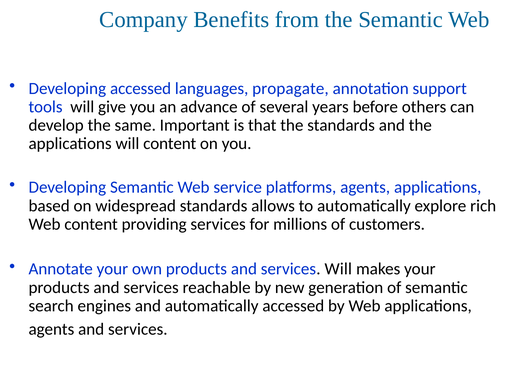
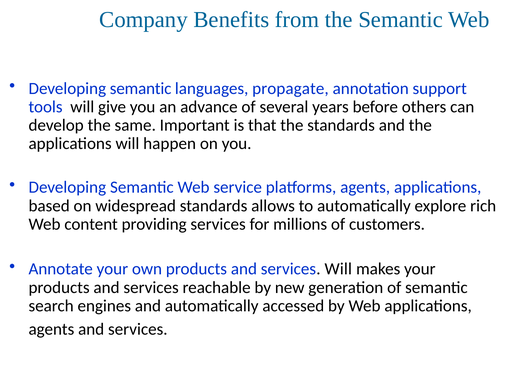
accessed at (141, 88): accessed -> semantic
will content: content -> happen
